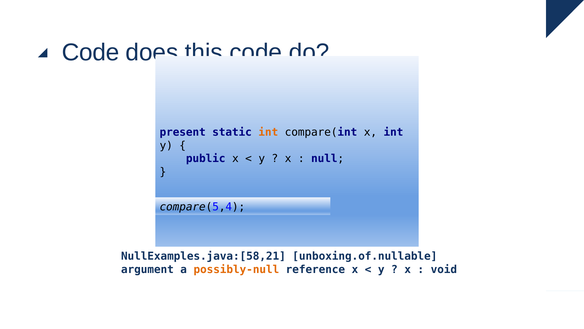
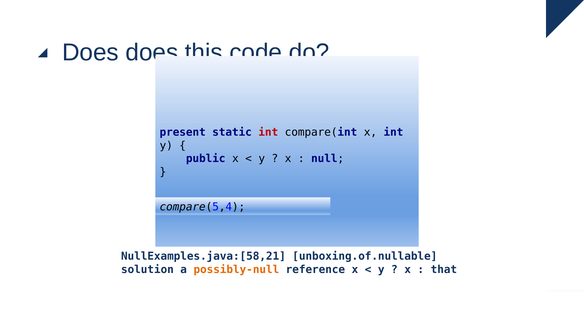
Code at (91, 52): Code -> Does
int at (268, 132) colour: orange -> red
argument: argument -> solution
void: void -> that
